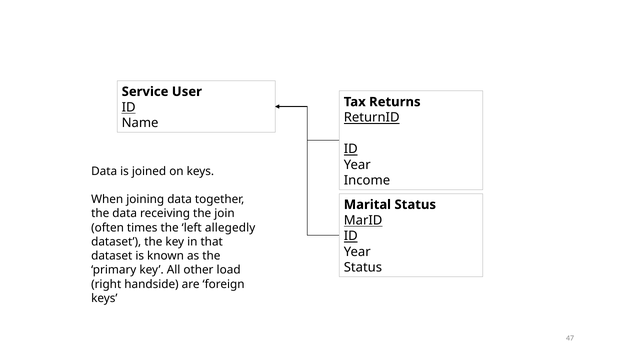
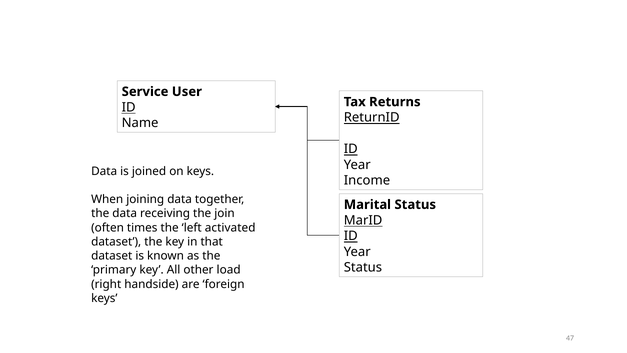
allegedly: allegedly -> activated
